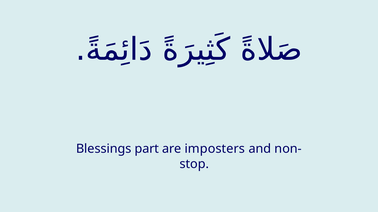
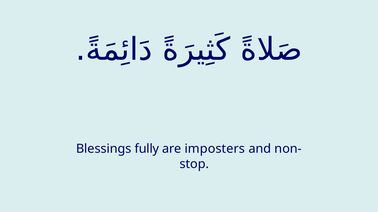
part: part -> fully
